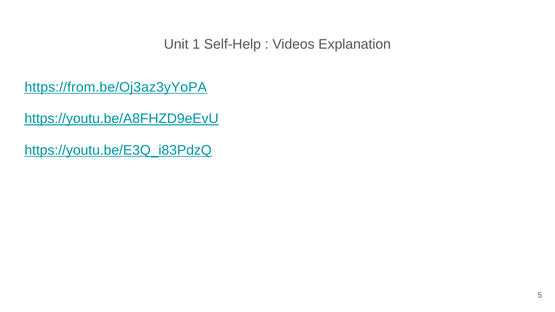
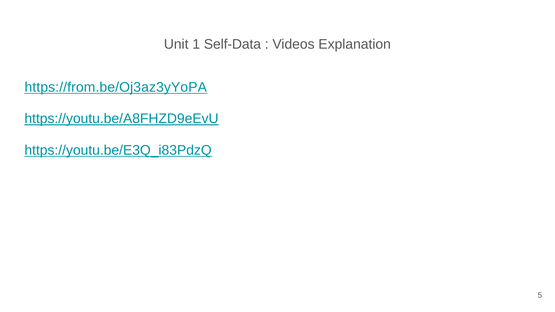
Self-Help: Self-Help -> Self-Data
